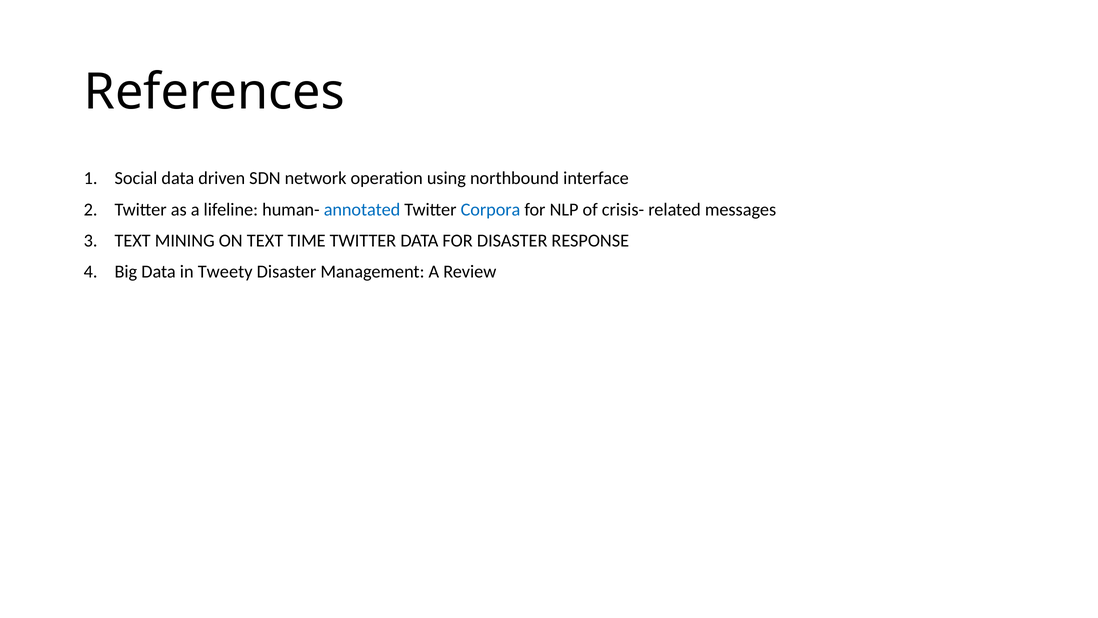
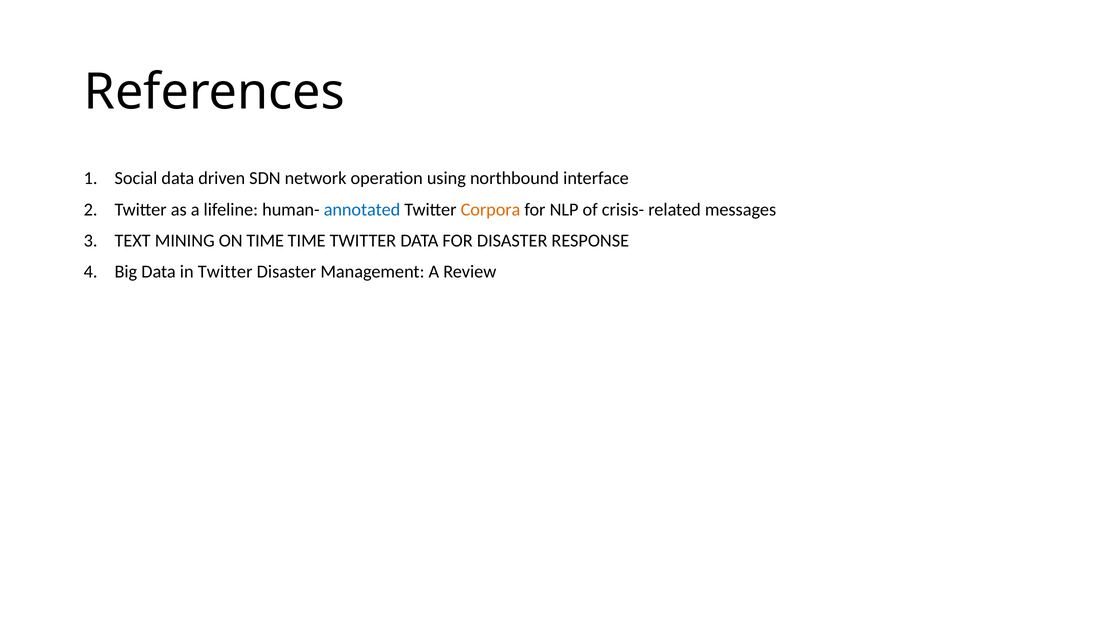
Corpora colour: blue -> orange
ON TEXT: TEXT -> TIME
in Tweety: Tweety -> Twitter
